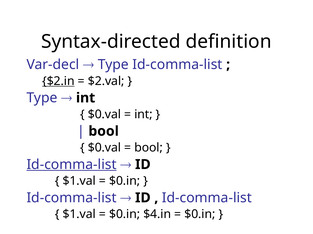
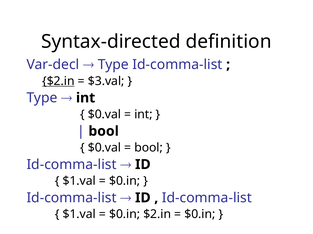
$2.val: $2.val -> $3.val
Id-comma-list at (72, 165) underline: present -> none
$0.in $4.in: $4.in -> $2.in
